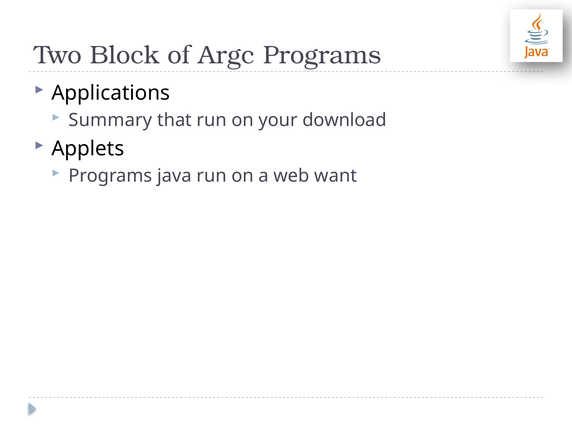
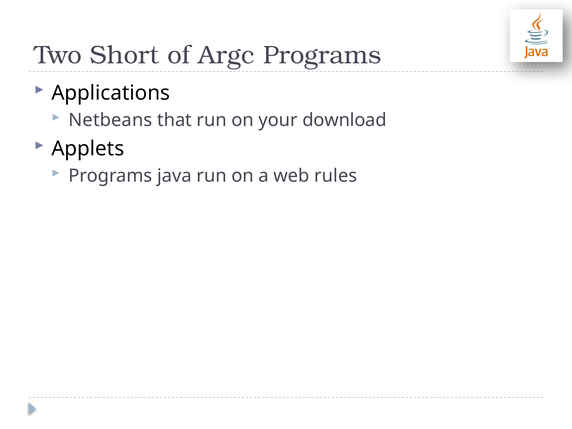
Block: Block -> Short
Summary: Summary -> Netbeans
want: want -> rules
